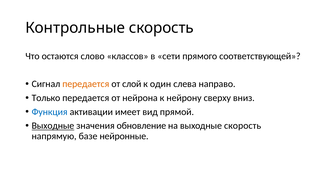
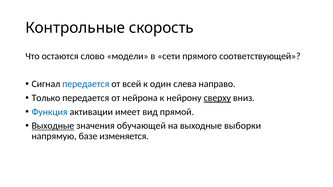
классов: классов -> модели
передается at (86, 84) colour: orange -> blue
слой: слой -> всей
сверху underline: none -> present
обновление: обновление -> обучающей
выходные скорость: скорость -> выборки
нейронные: нейронные -> изменяется
